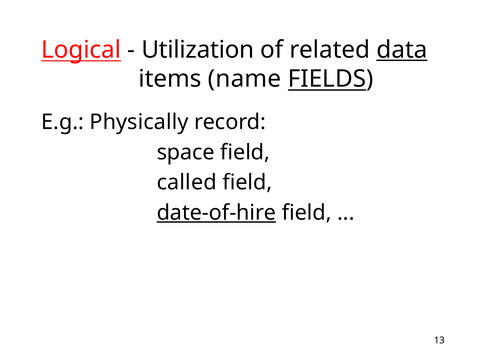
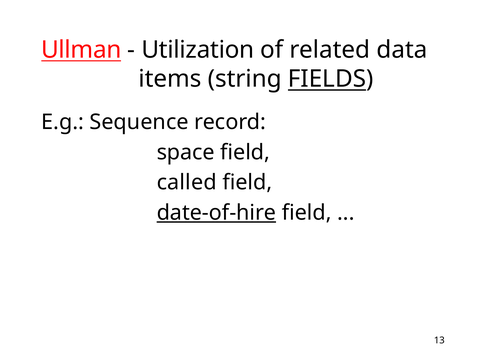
Logical: Logical -> Ullman
data underline: present -> none
name: name -> string
Physically: Physically -> Sequence
